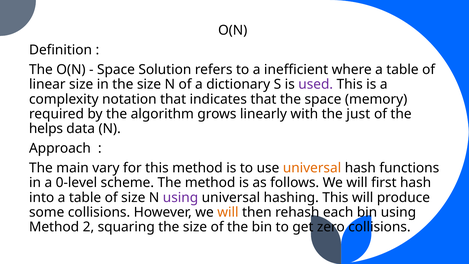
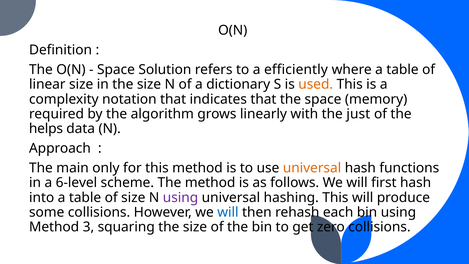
inefficient: inefficient -> efficiently
used colour: purple -> orange
vary: vary -> only
0-level: 0-level -> 6-level
will at (228, 212) colour: orange -> blue
2: 2 -> 3
